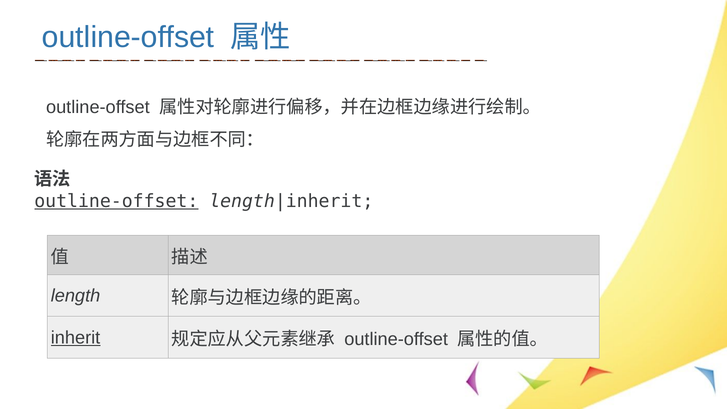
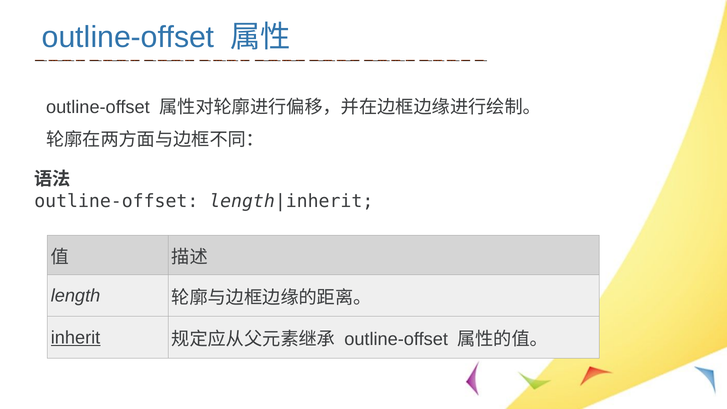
outline-offset at (116, 201) underline: present -> none
